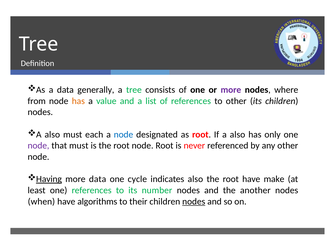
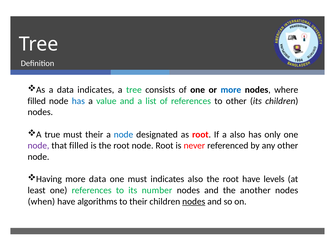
data generally: generally -> indicates
more at (231, 90) colour: purple -> blue
from at (37, 101): from -> filled
has at (78, 101) colour: orange -> blue
also at (52, 135): also -> true
must each: each -> their
that must: must -> filled
Having underline: present -> none
one cycle: cycle -> must
make: make -> levels
